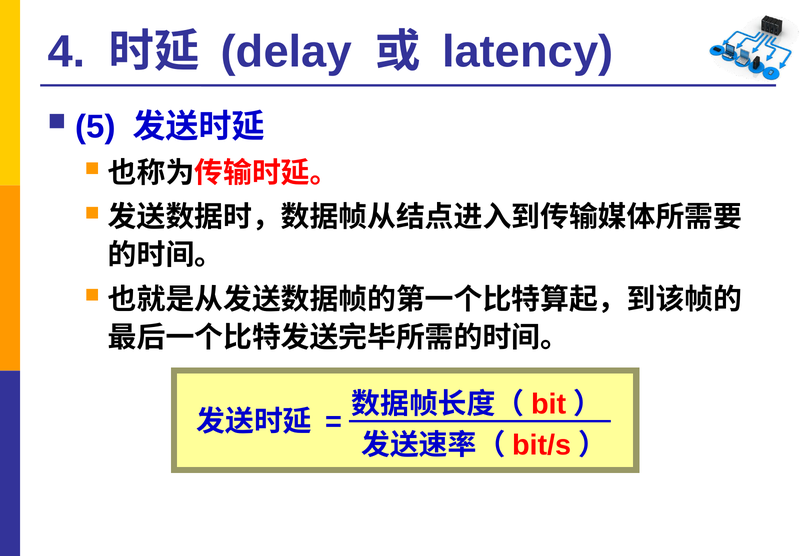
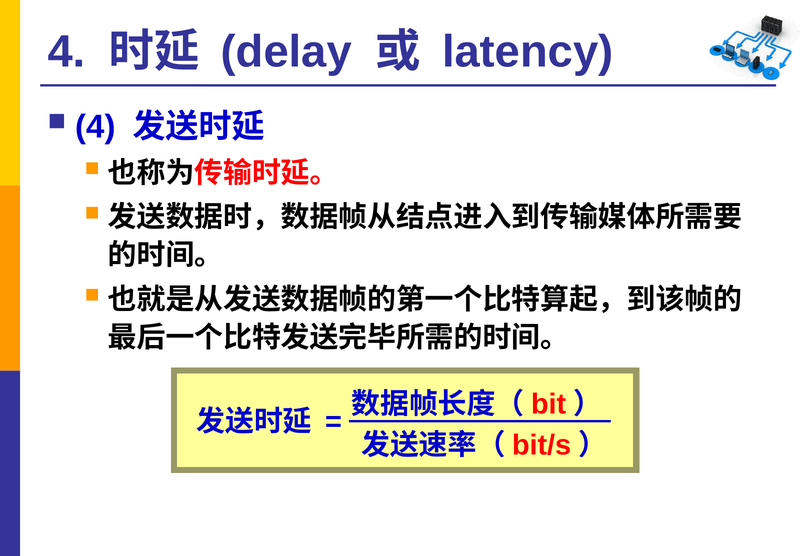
5 at (96, 127): 5 -> 4
